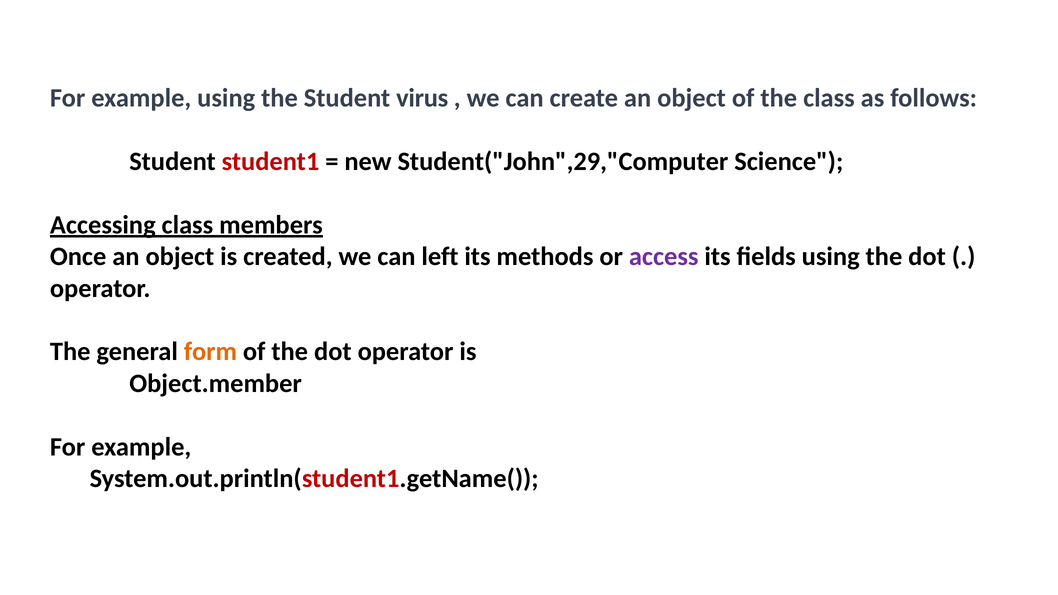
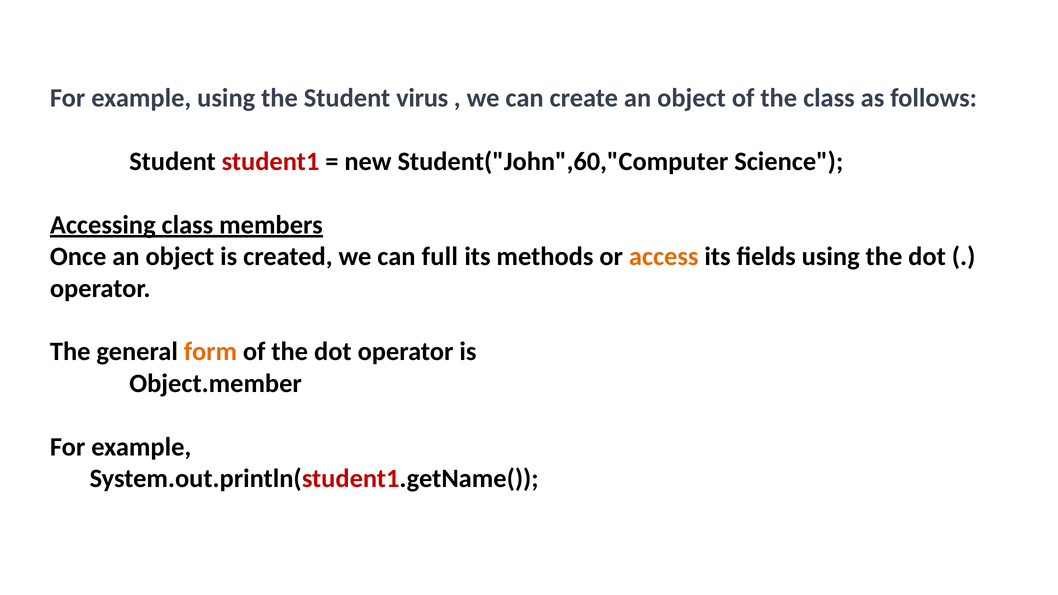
Student("John",29,"Computer: Student("John",29,"Computer -> Student("John",60,"Computer
left: left -> full
access colour: purple -> orange
